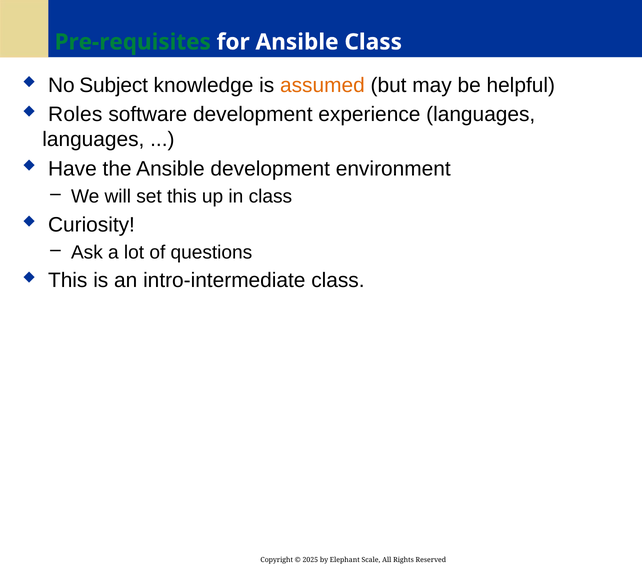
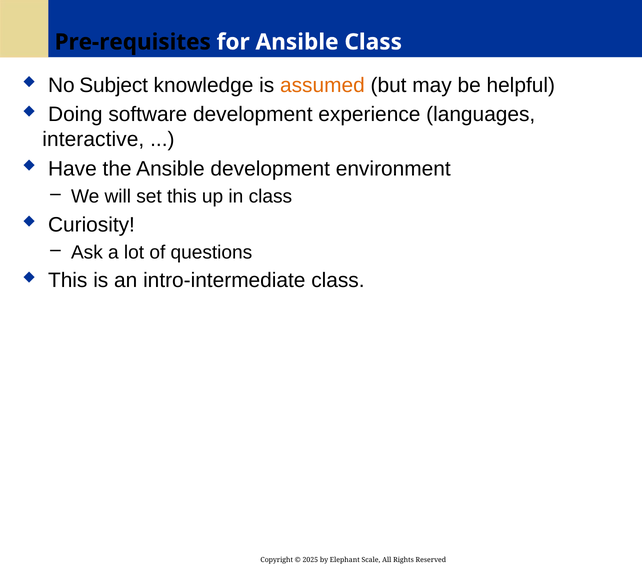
Pre-requisites colour: green -> black
Roles: Roles -> Doing
languages at (93, 140): languages -> interactive
